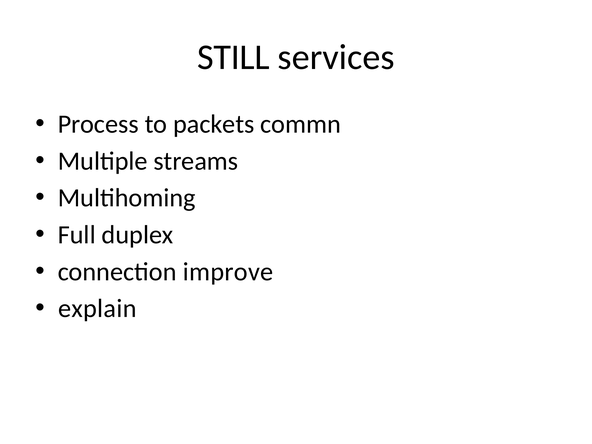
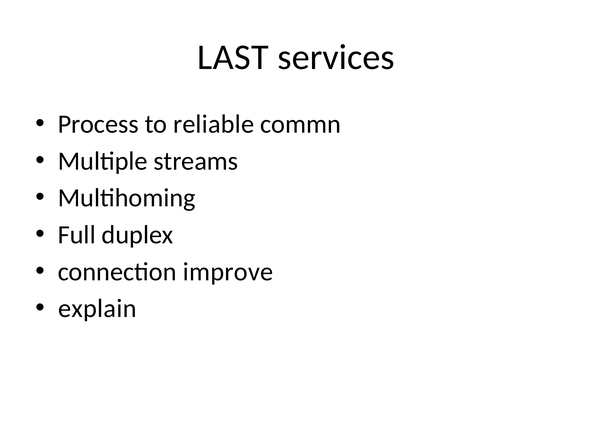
STILL: STILL -> LAST
packets: packets -> reliable
